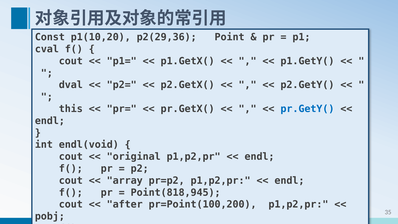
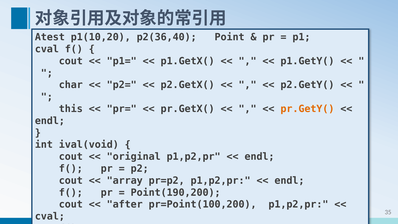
Const: Const -> Atest
p2(29,36: p2(29,36 -> p2(36,40
dval: dval -> char
pr.GetY( colour: blue -> orange
endl(void: endl(void -> ival(void
Point(818,945: Point(818,945 -> Point(190,200
pobj at (50, 216): pobj -> cval
